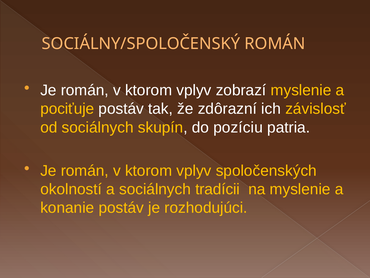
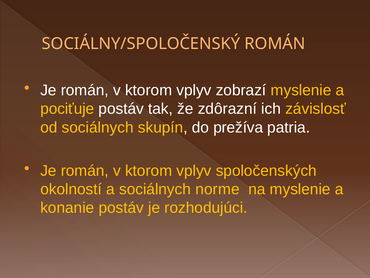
pozíciu: pozíciu -> prežíva
tradícii: tradícii -> norme
